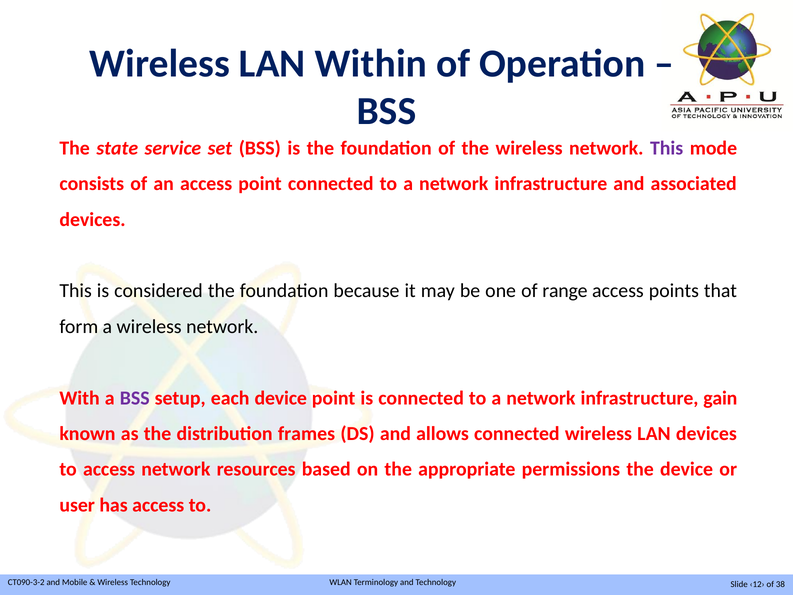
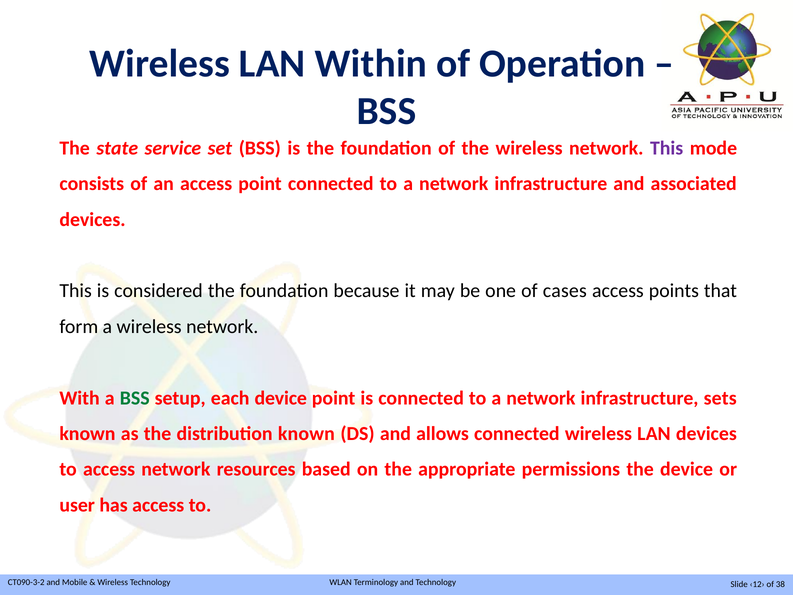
range: range -> cases
BSS at (135, 398) colour: purple -> green
gain: gain -> sets
distribution frames: frames -> known
